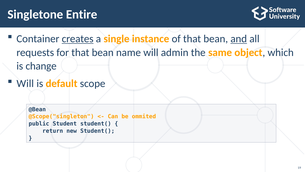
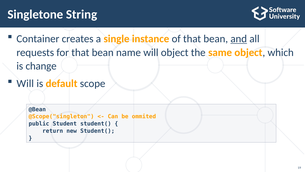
Entire: Entire -> String
creates underline: present -> none
will admin: admin -> object
